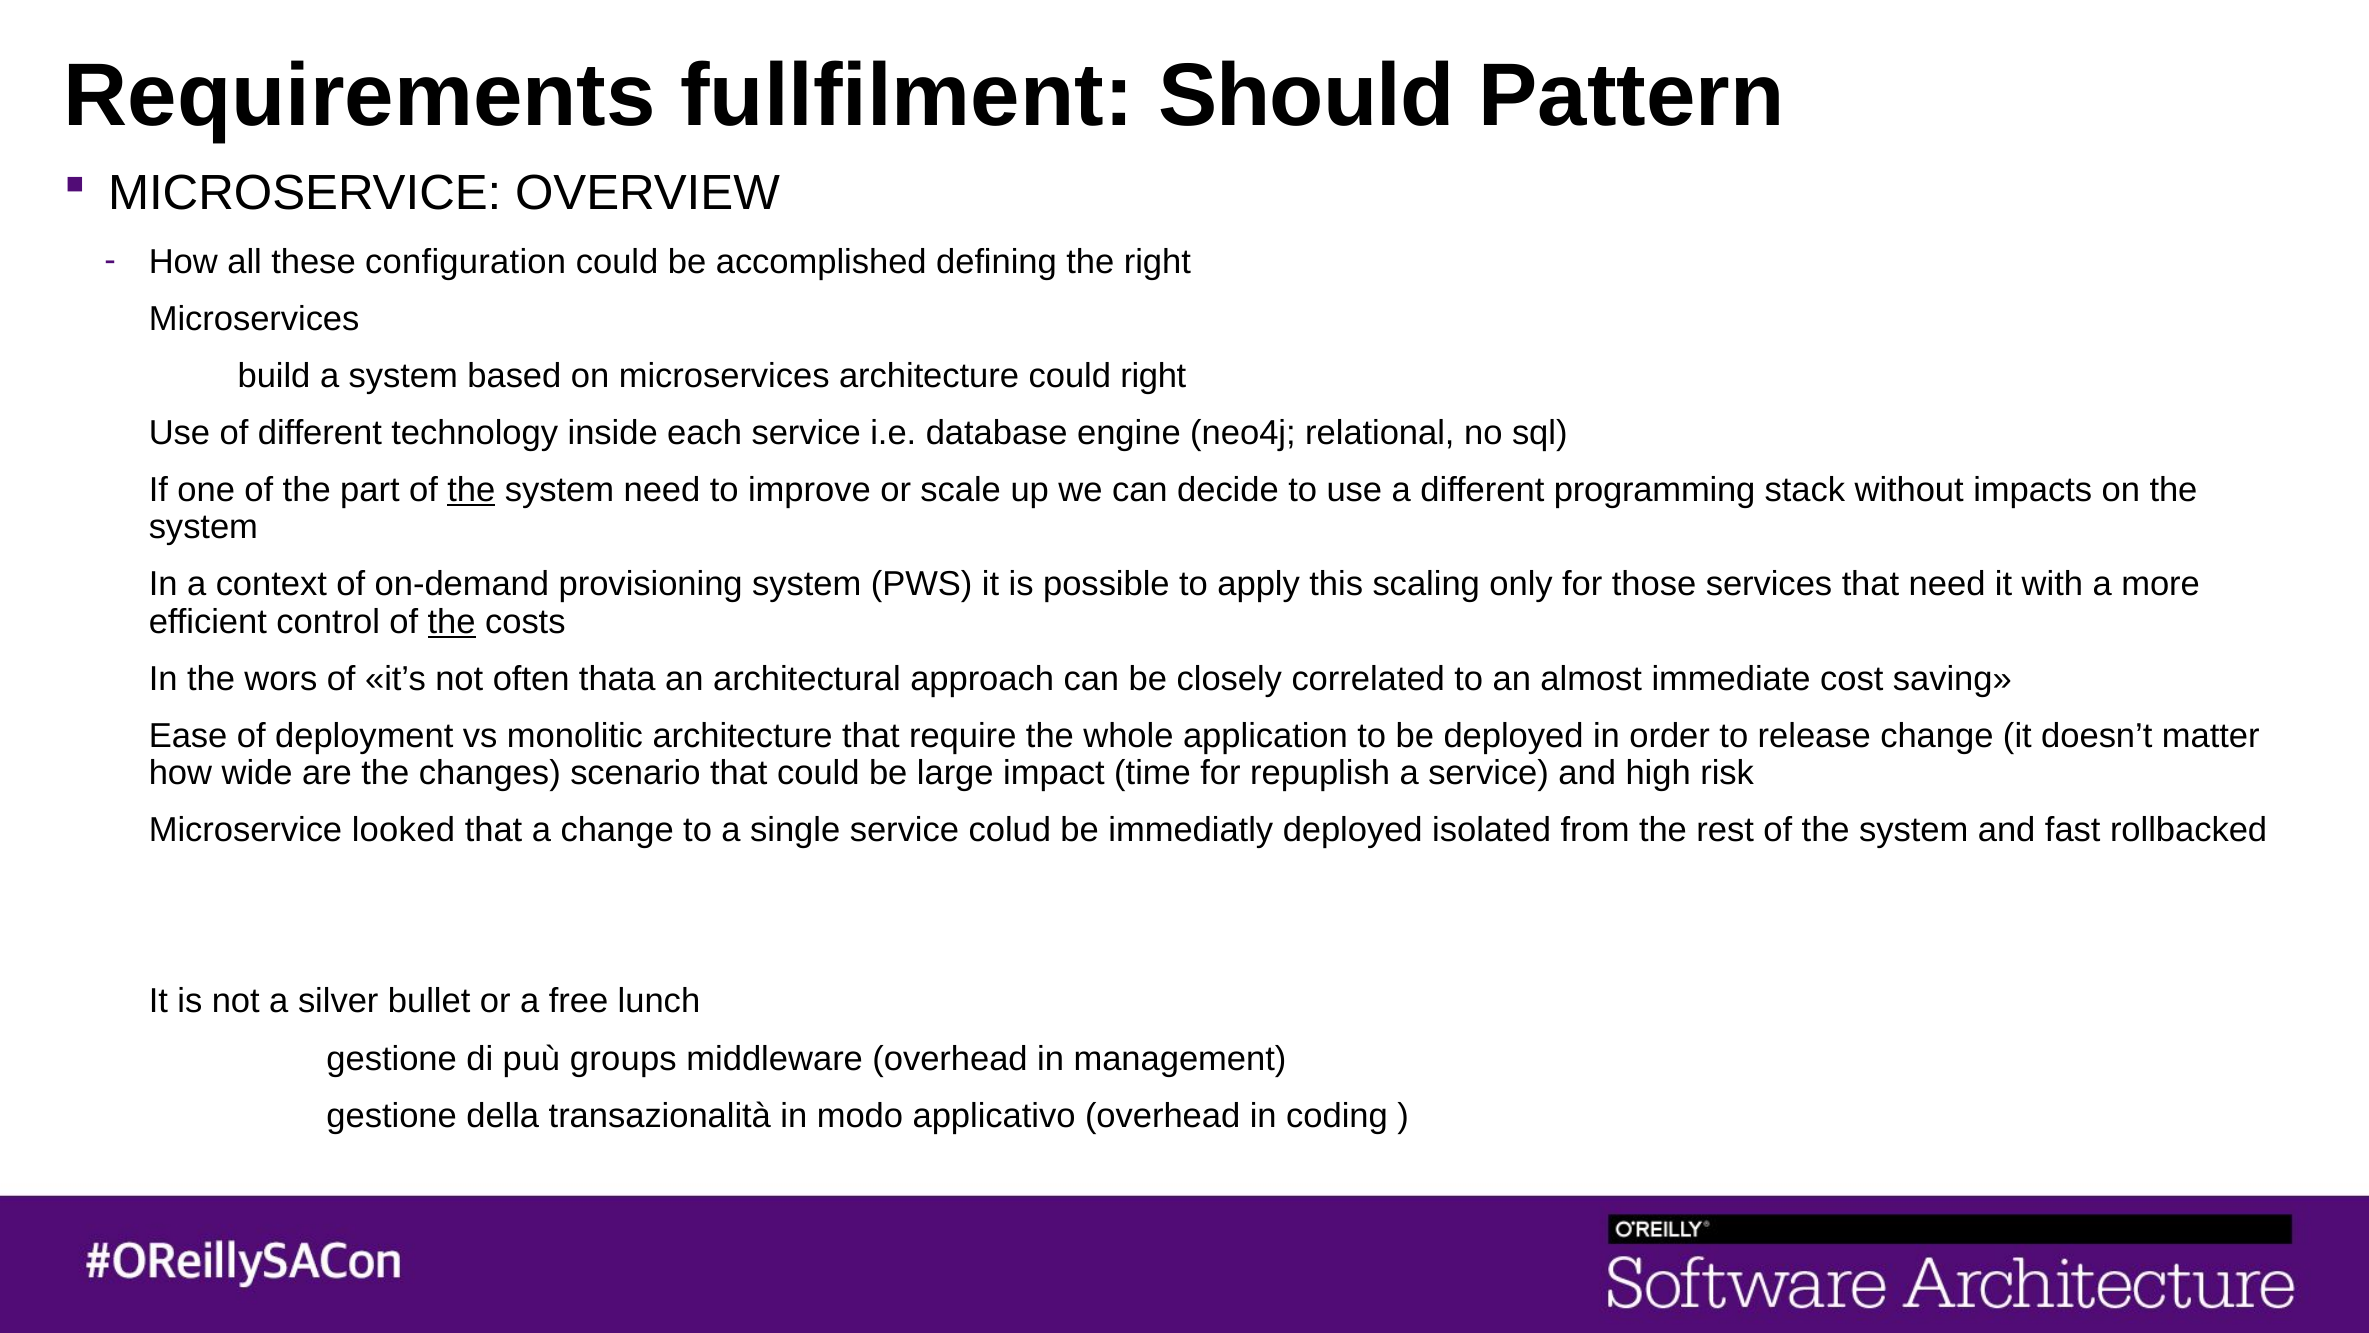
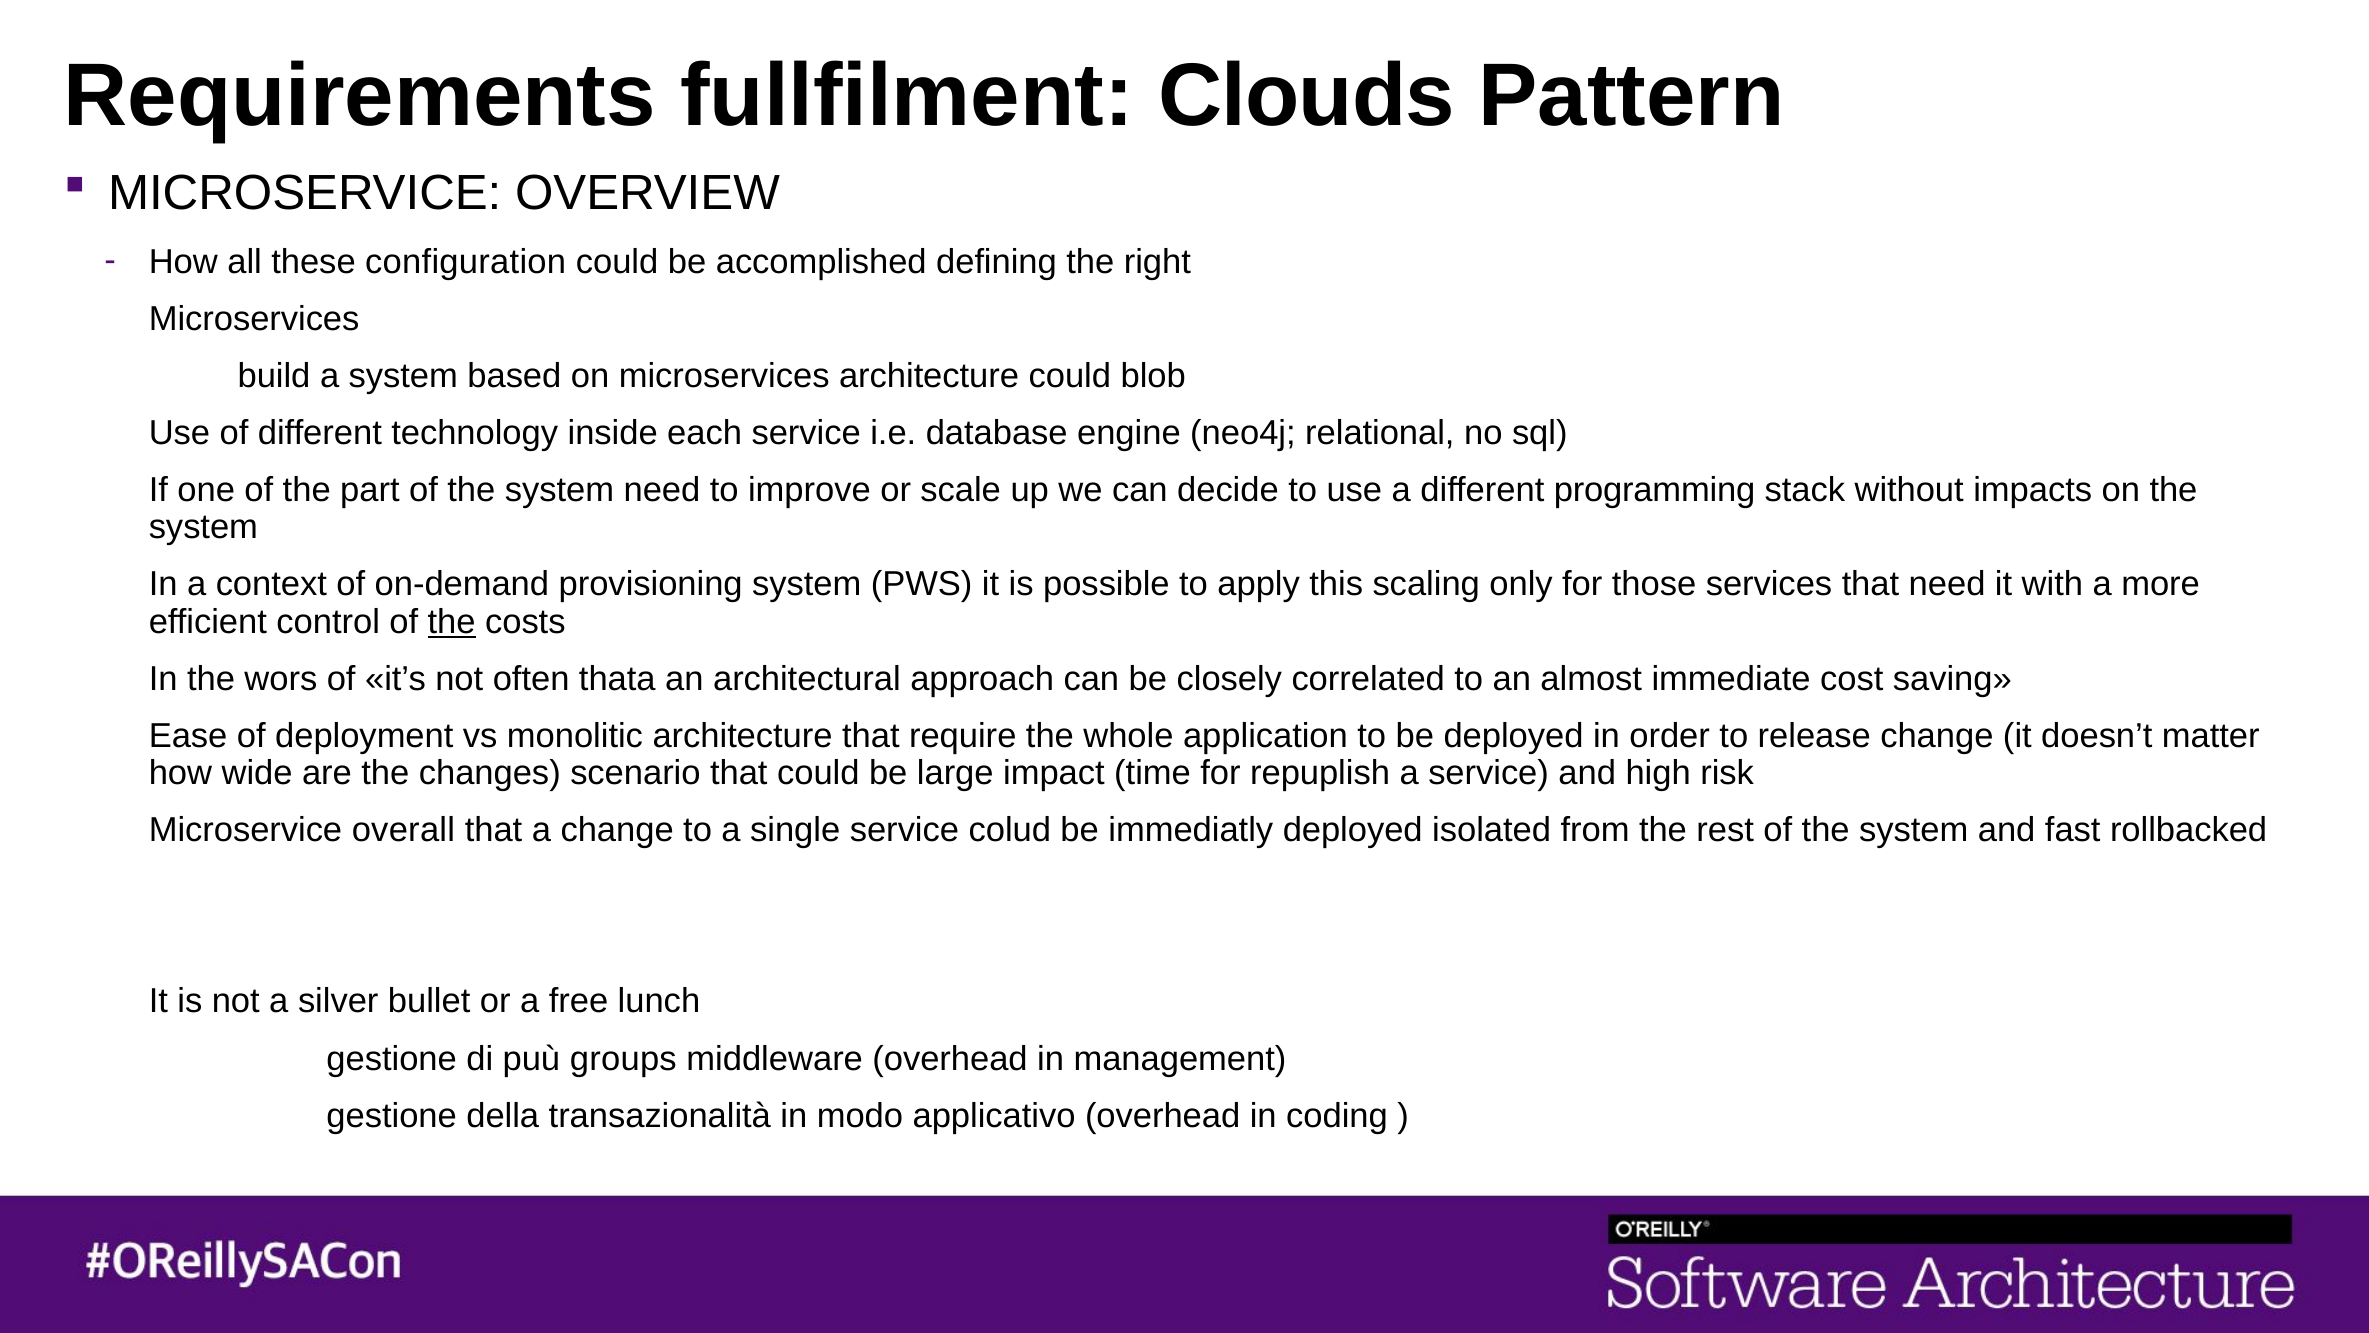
Should: Should -> Clouds
could right: right -> blob
the at (471, 490) underline: present -> none
looked: looked -> overall
